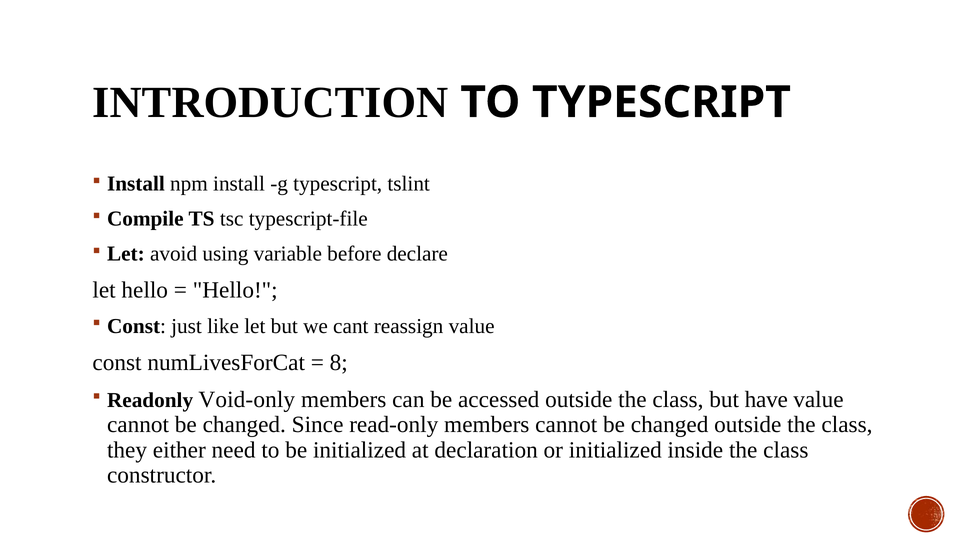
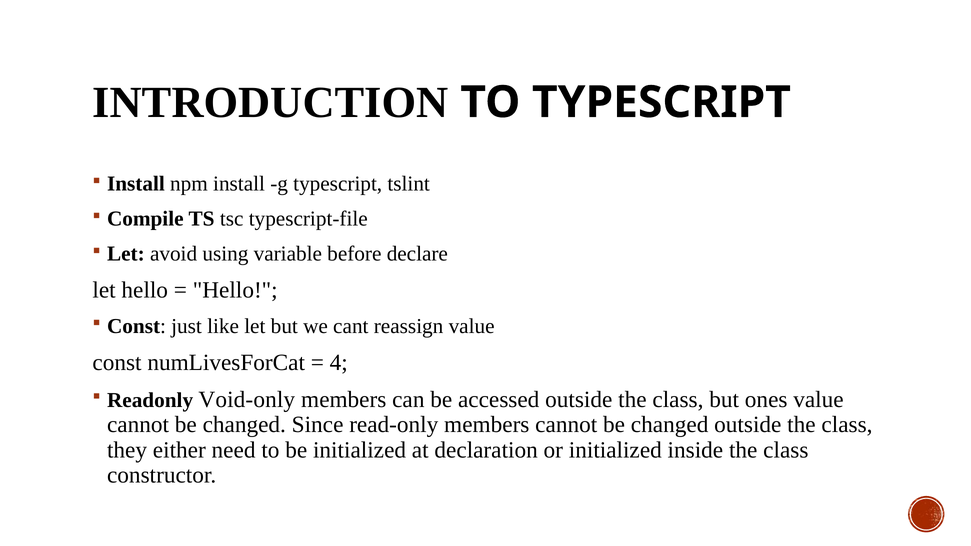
8: 8 -> 4
have: have -> ones
